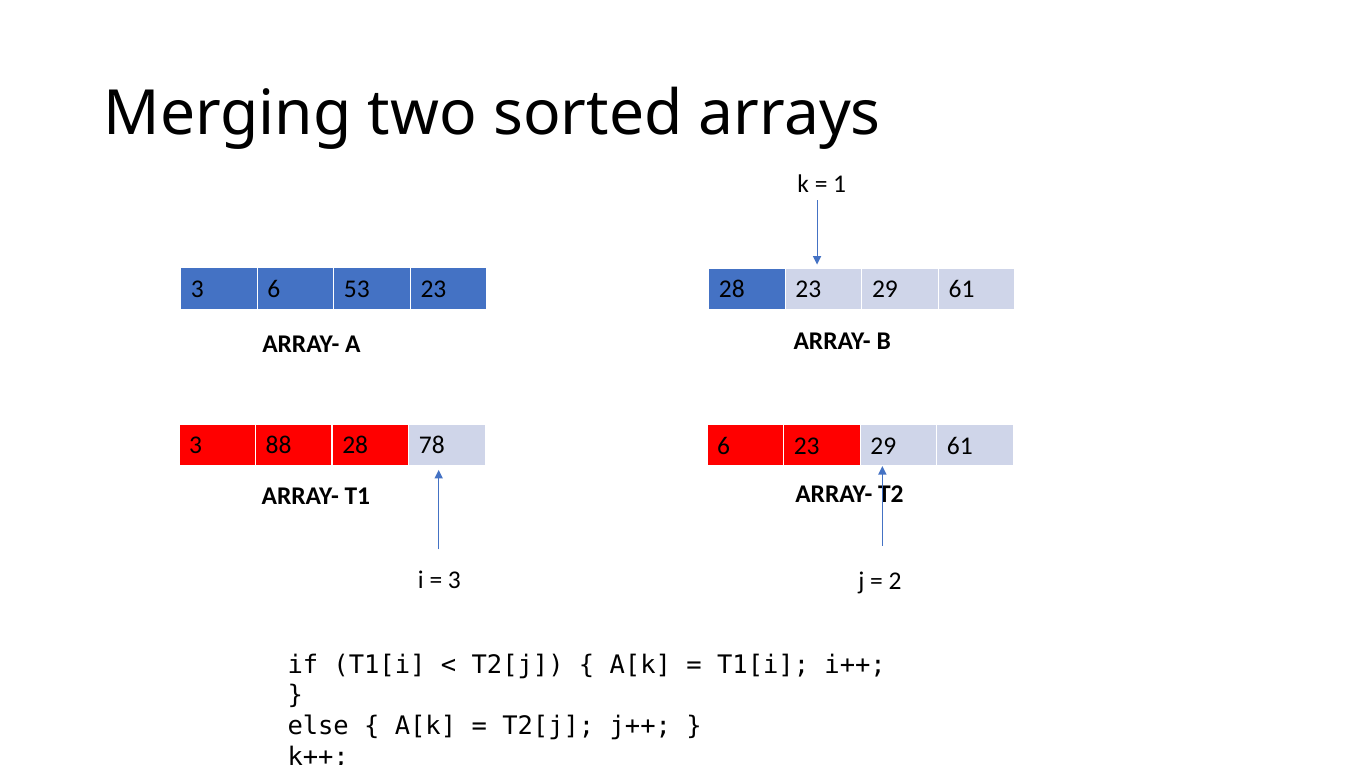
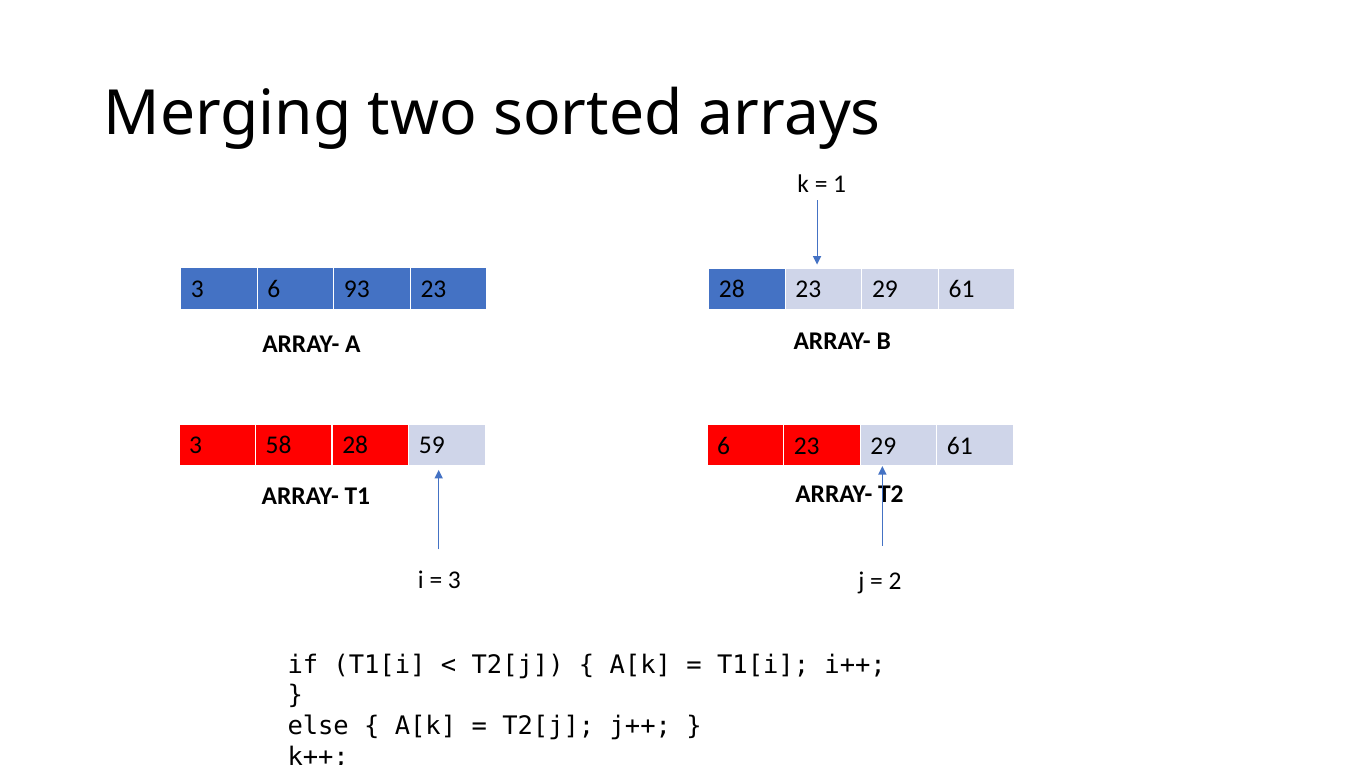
53: 53 -> 93
88: 88 -> 58
78: 78 -> 59
